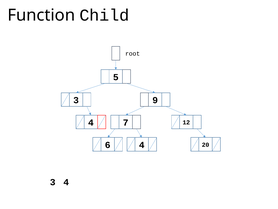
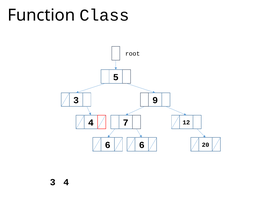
Child: Child -> Class
6 4: 4 -> 6
